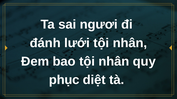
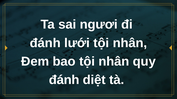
phục at (64, 80): phục -> đánh
